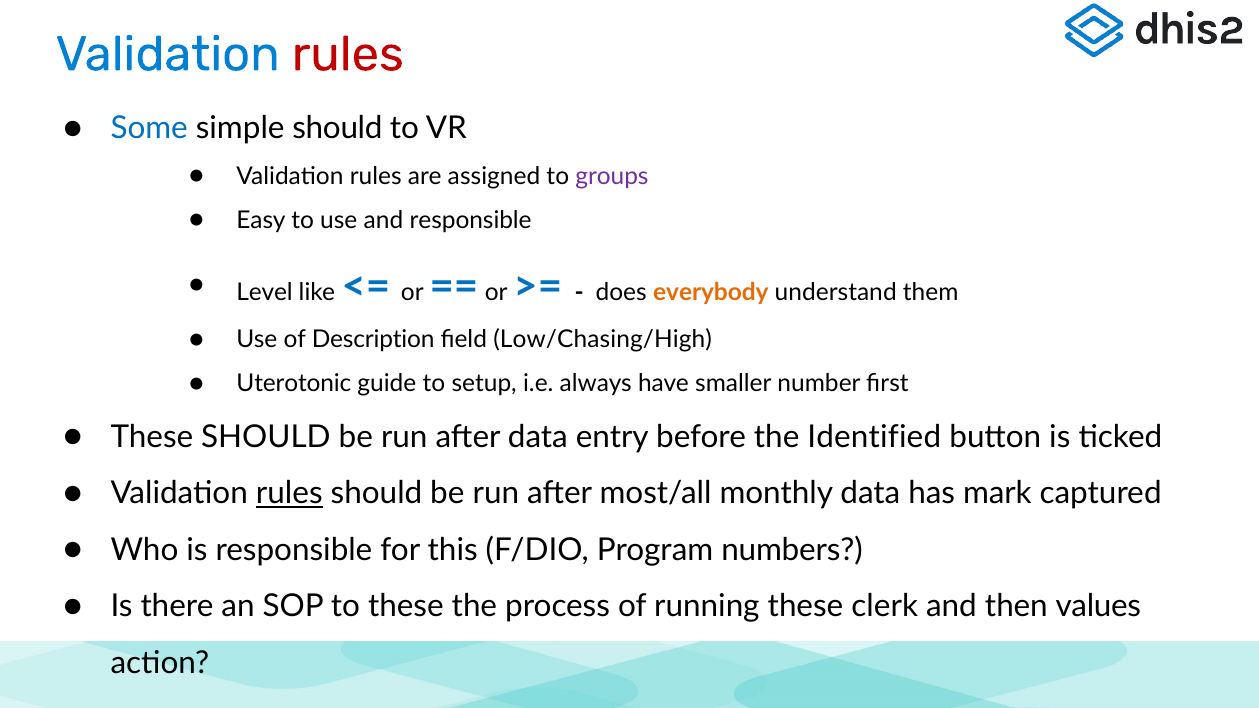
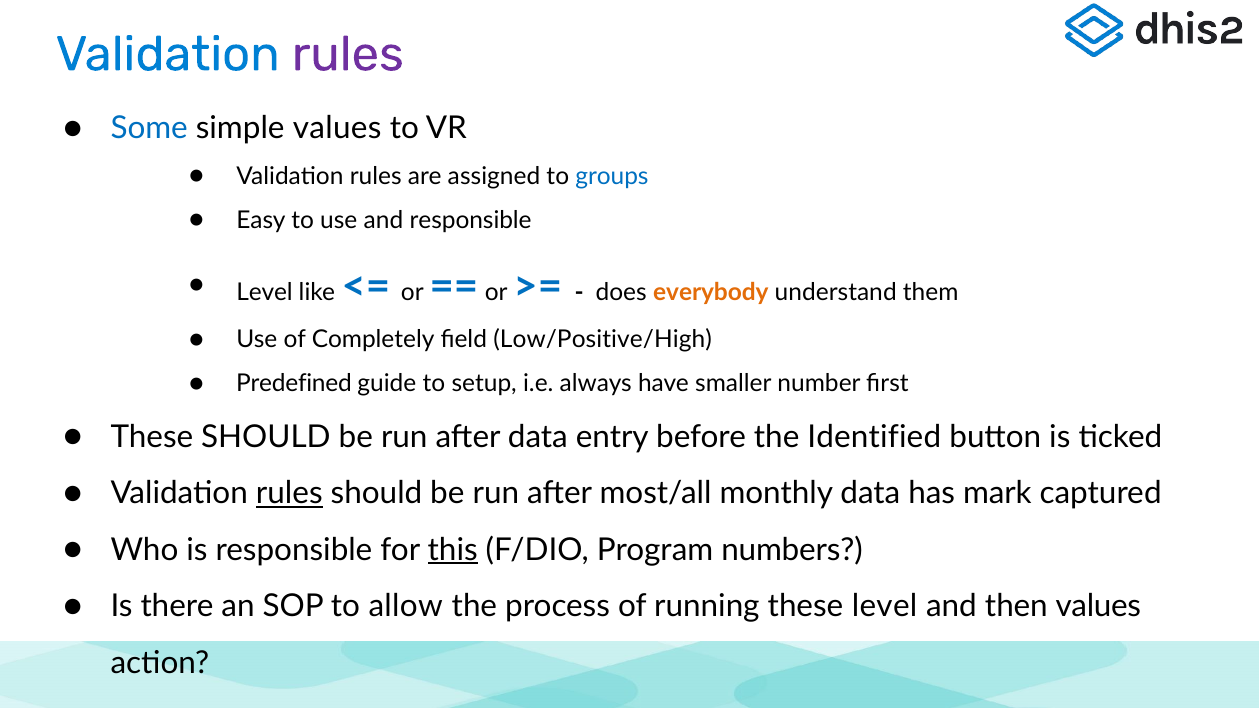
rules at (348, 54) colour: red -> purple
simple should: should -> values
groups colour: purple -> blue
Description: Description -> Completely
Low/Chasing/High: Low/Chasing/High -> Low/Positive/High
Uterotonic: Uterotonic -> Predefined
this underline: none -> present
to these: these -> allow
these clerk: clerk -> level
